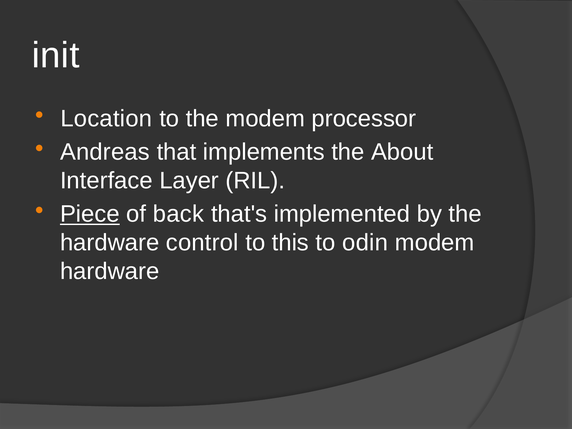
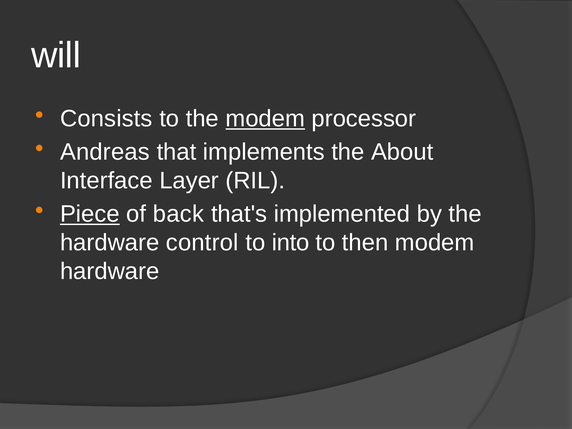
init: init -> will
Location: Location -> Consists
modem at (265, 119) underline: none -> present
this: this -> into
odin: odin -> then
